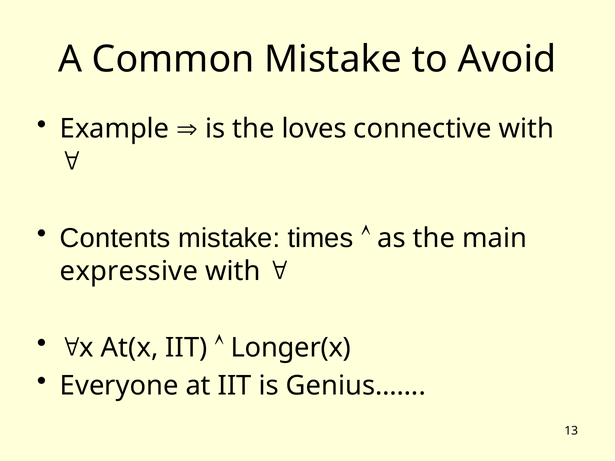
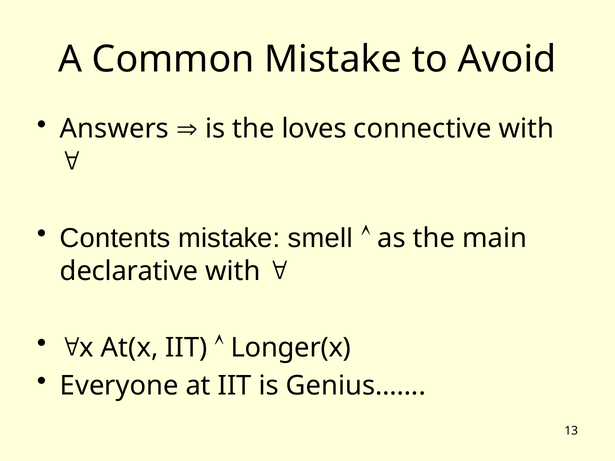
Example: Example -> Answers
times: times -> smell
expressive: expressive -> declarative
